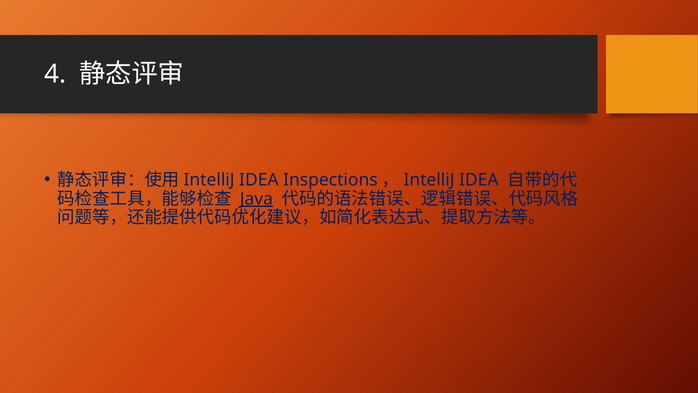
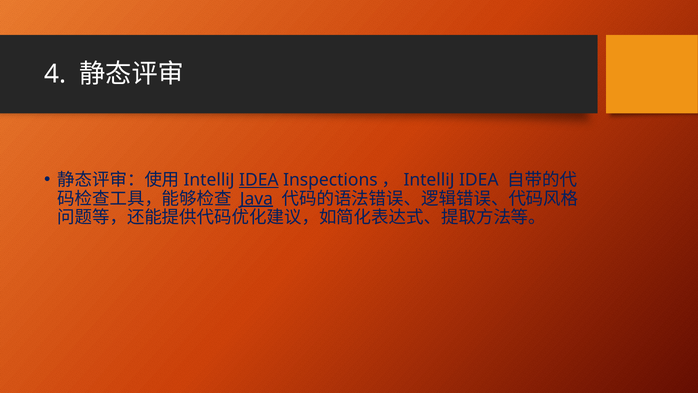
IDEA at (259, 180) underline: none -> present
